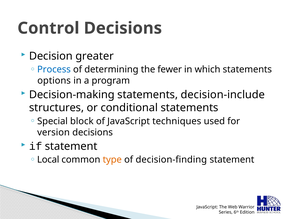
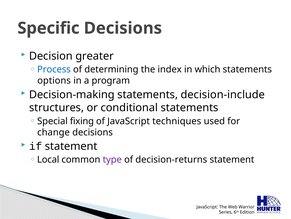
Control: Control -> Specific
fewer: fewer -> index
block: block -> fixing
version: version -> change
type colour: orange -> purple
decision-finding: decision-finding -> decision-returns
